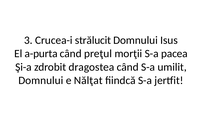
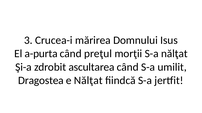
strălucit: strălucit -> mărirea
S-a pacea: pacea -> nălţat
dragostea: dragostea -> ascultarea
Domnului at (41, 81): Domnului -> Dragostea
